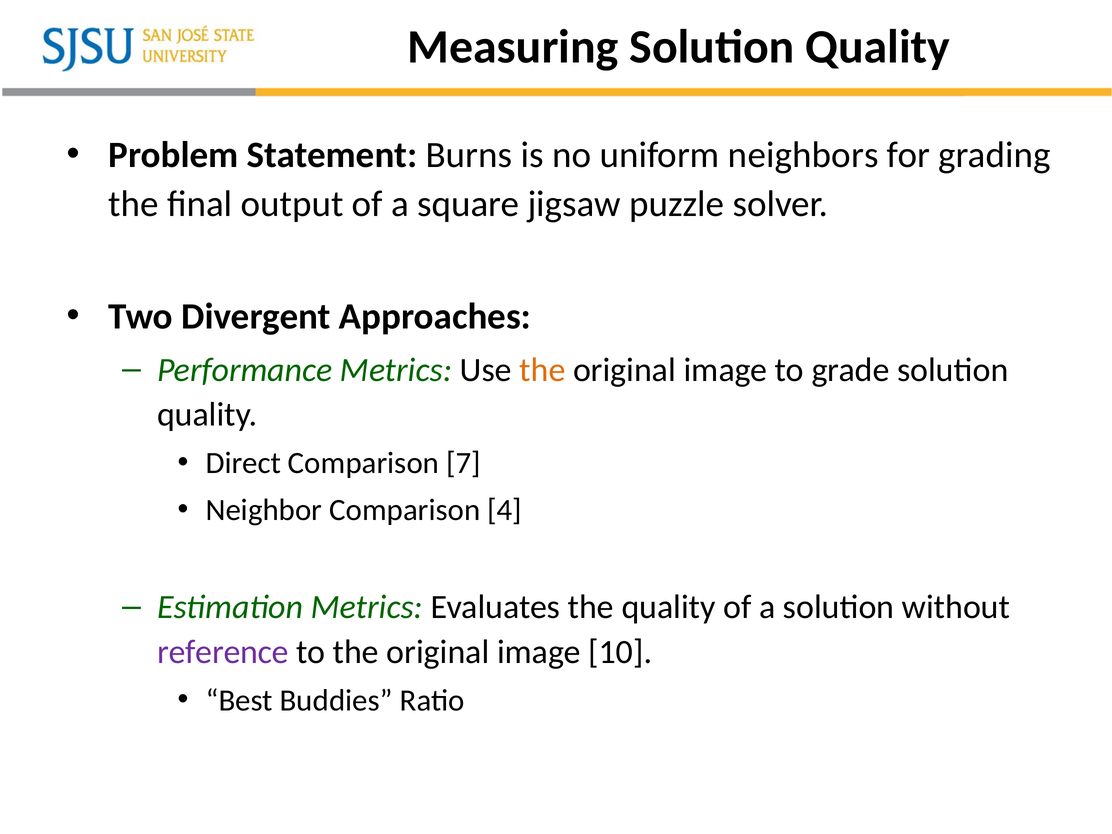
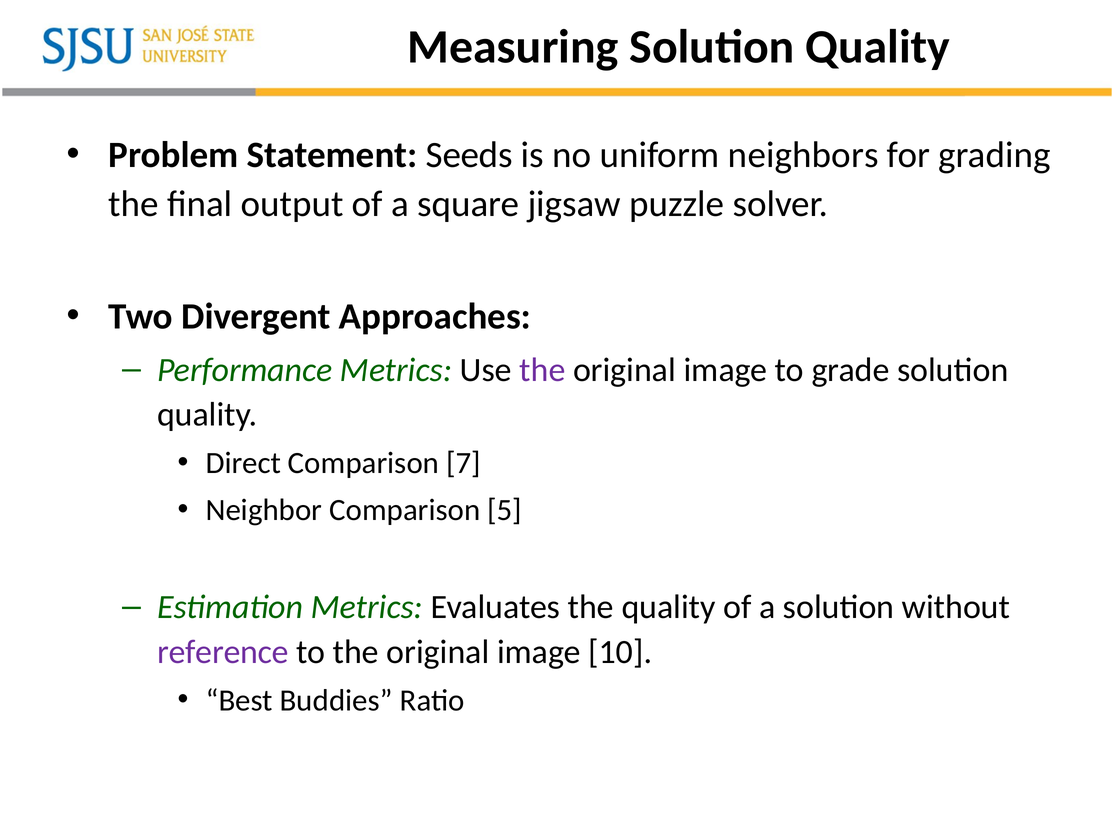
Burns: Burns -> Seeds
the at (542, 370) colour: orange -> purple
4: 4 -> 5
